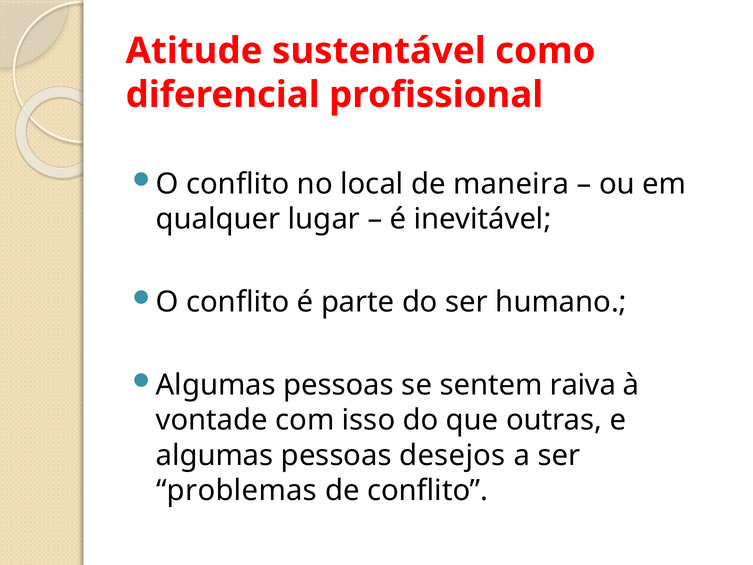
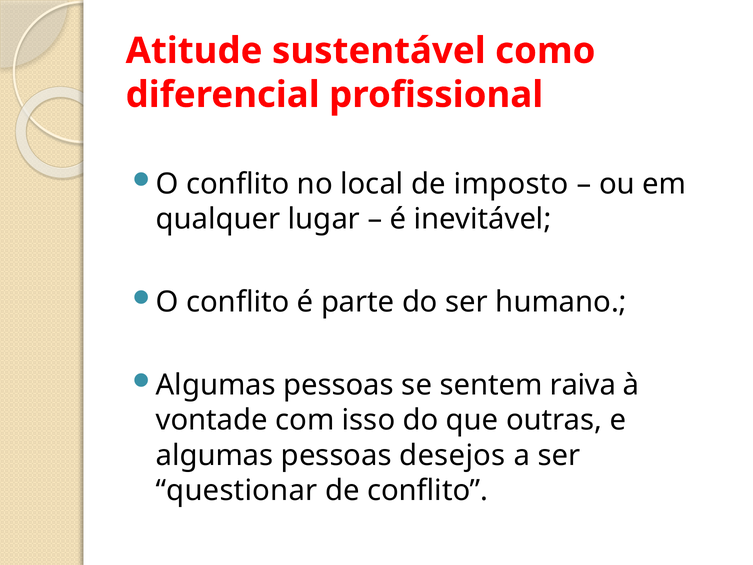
maneira: maneira -> imposto
problemas: problemas -> questionar
